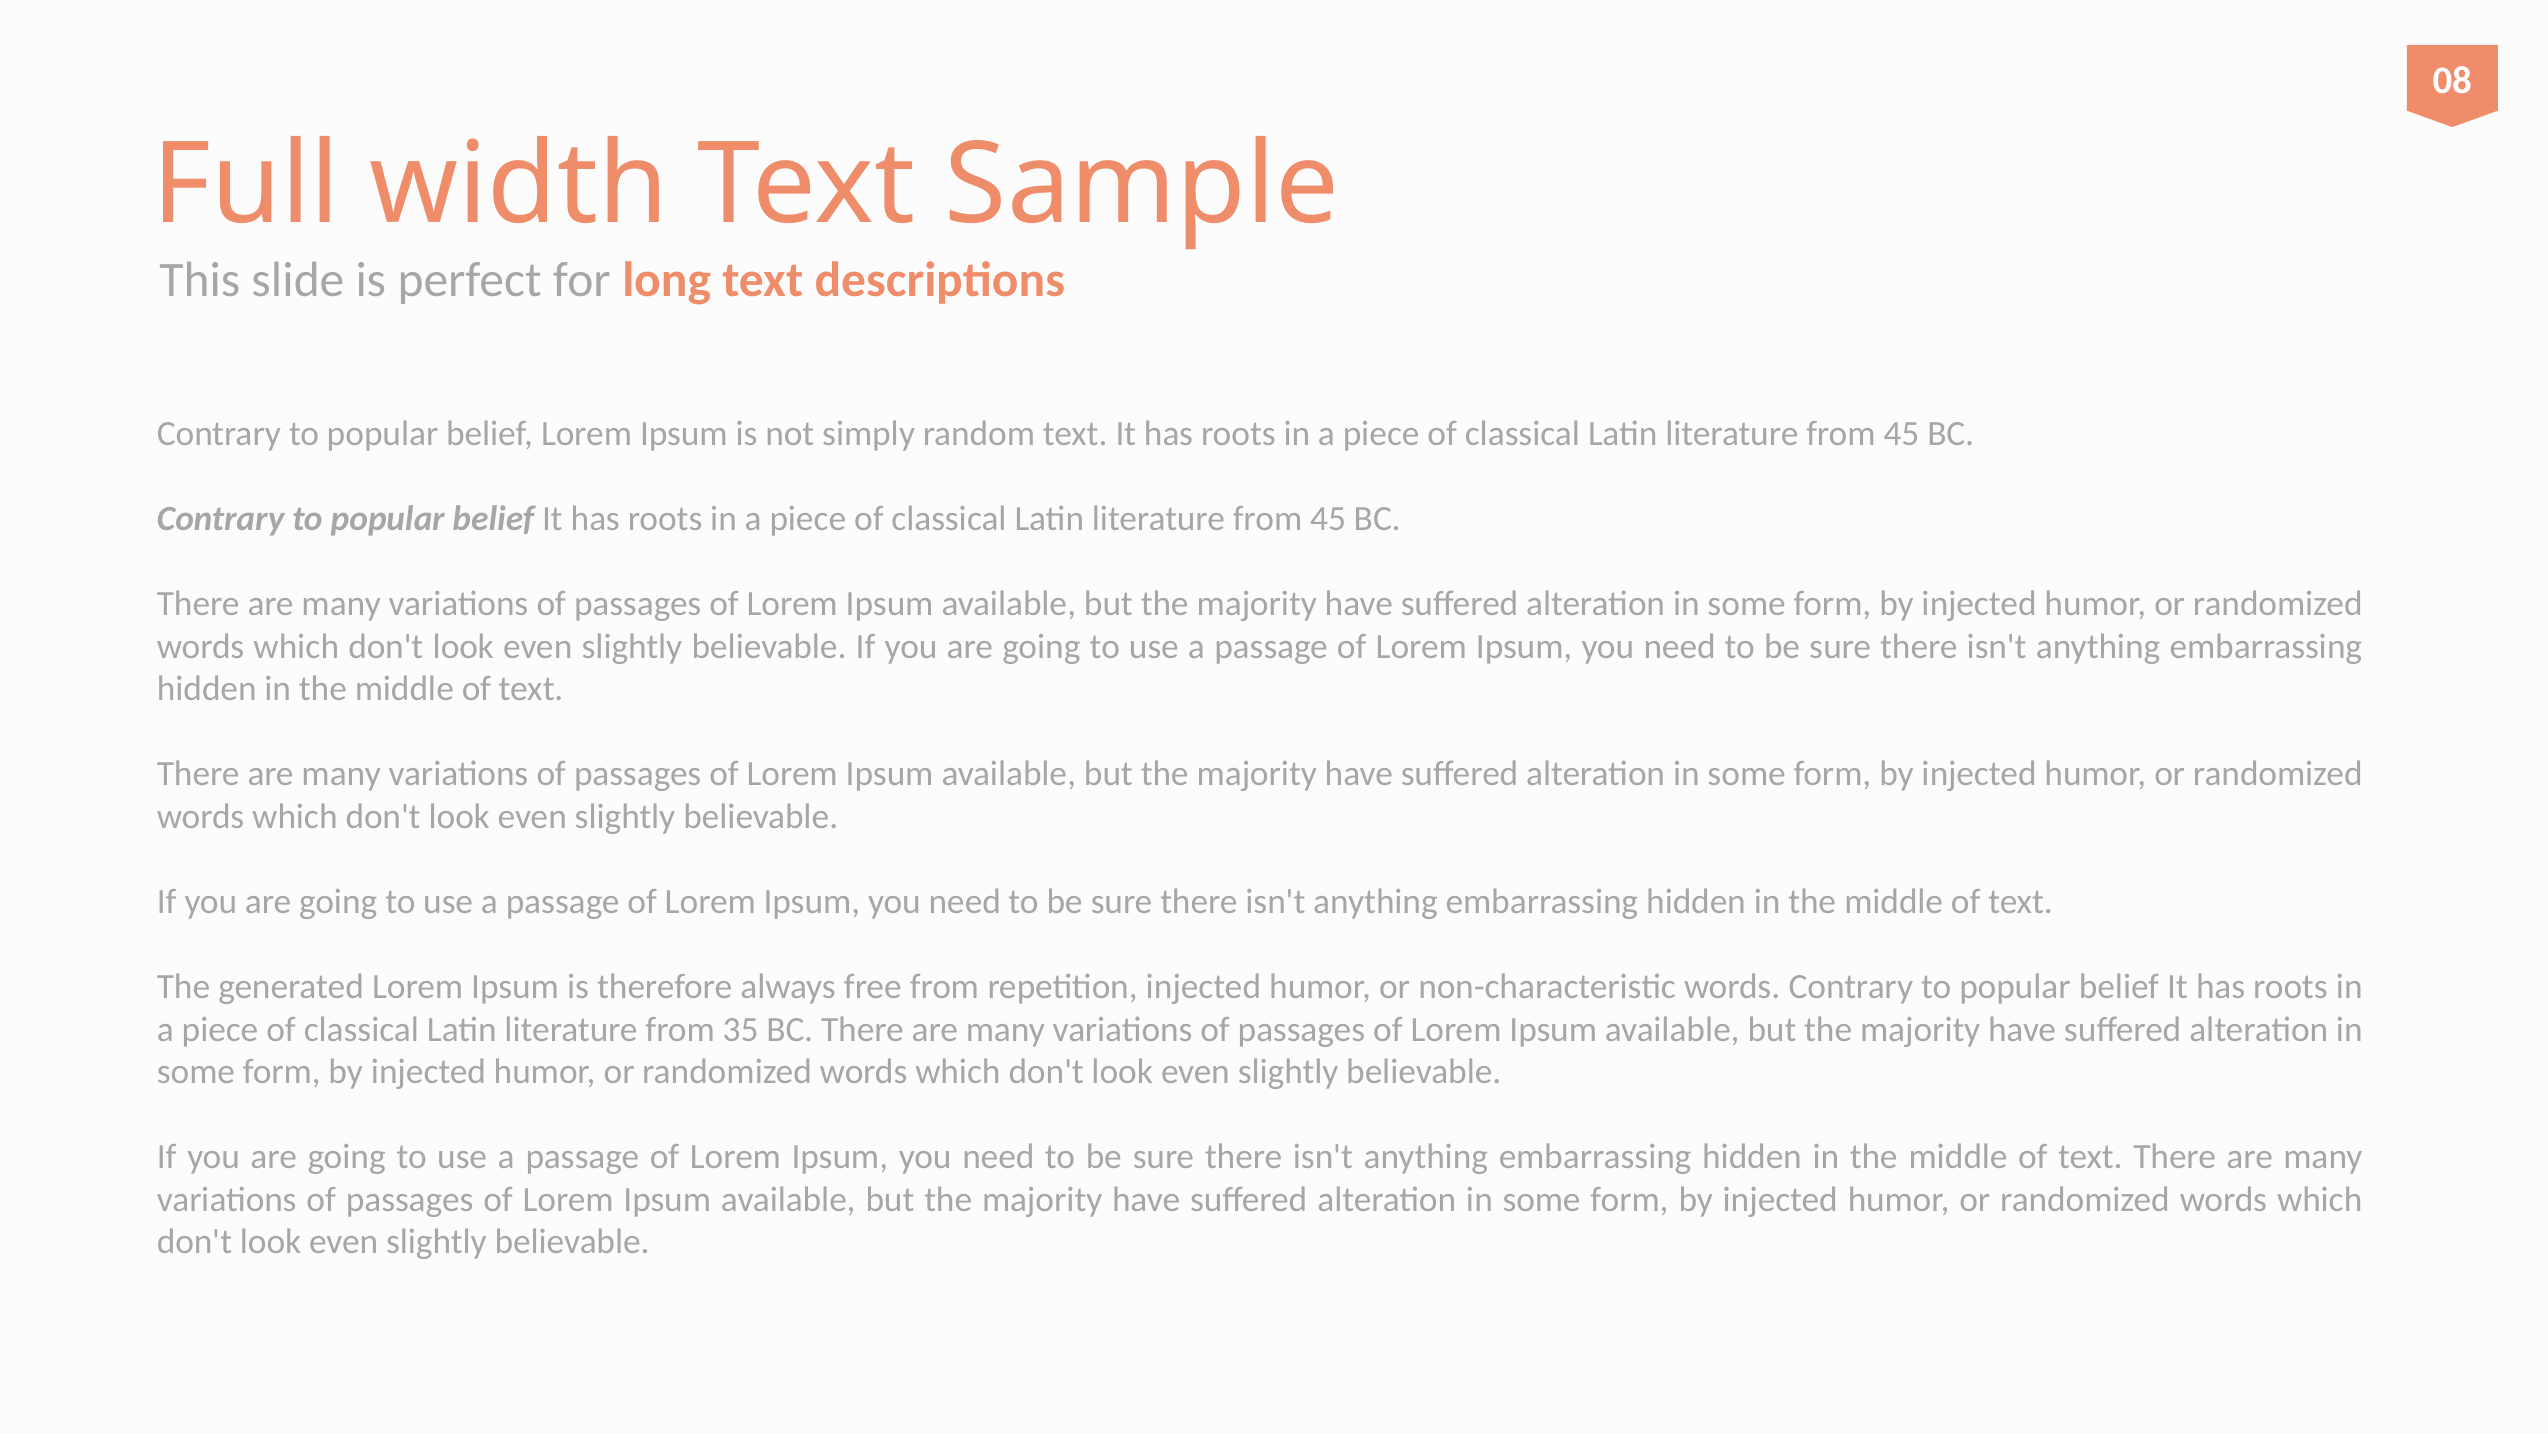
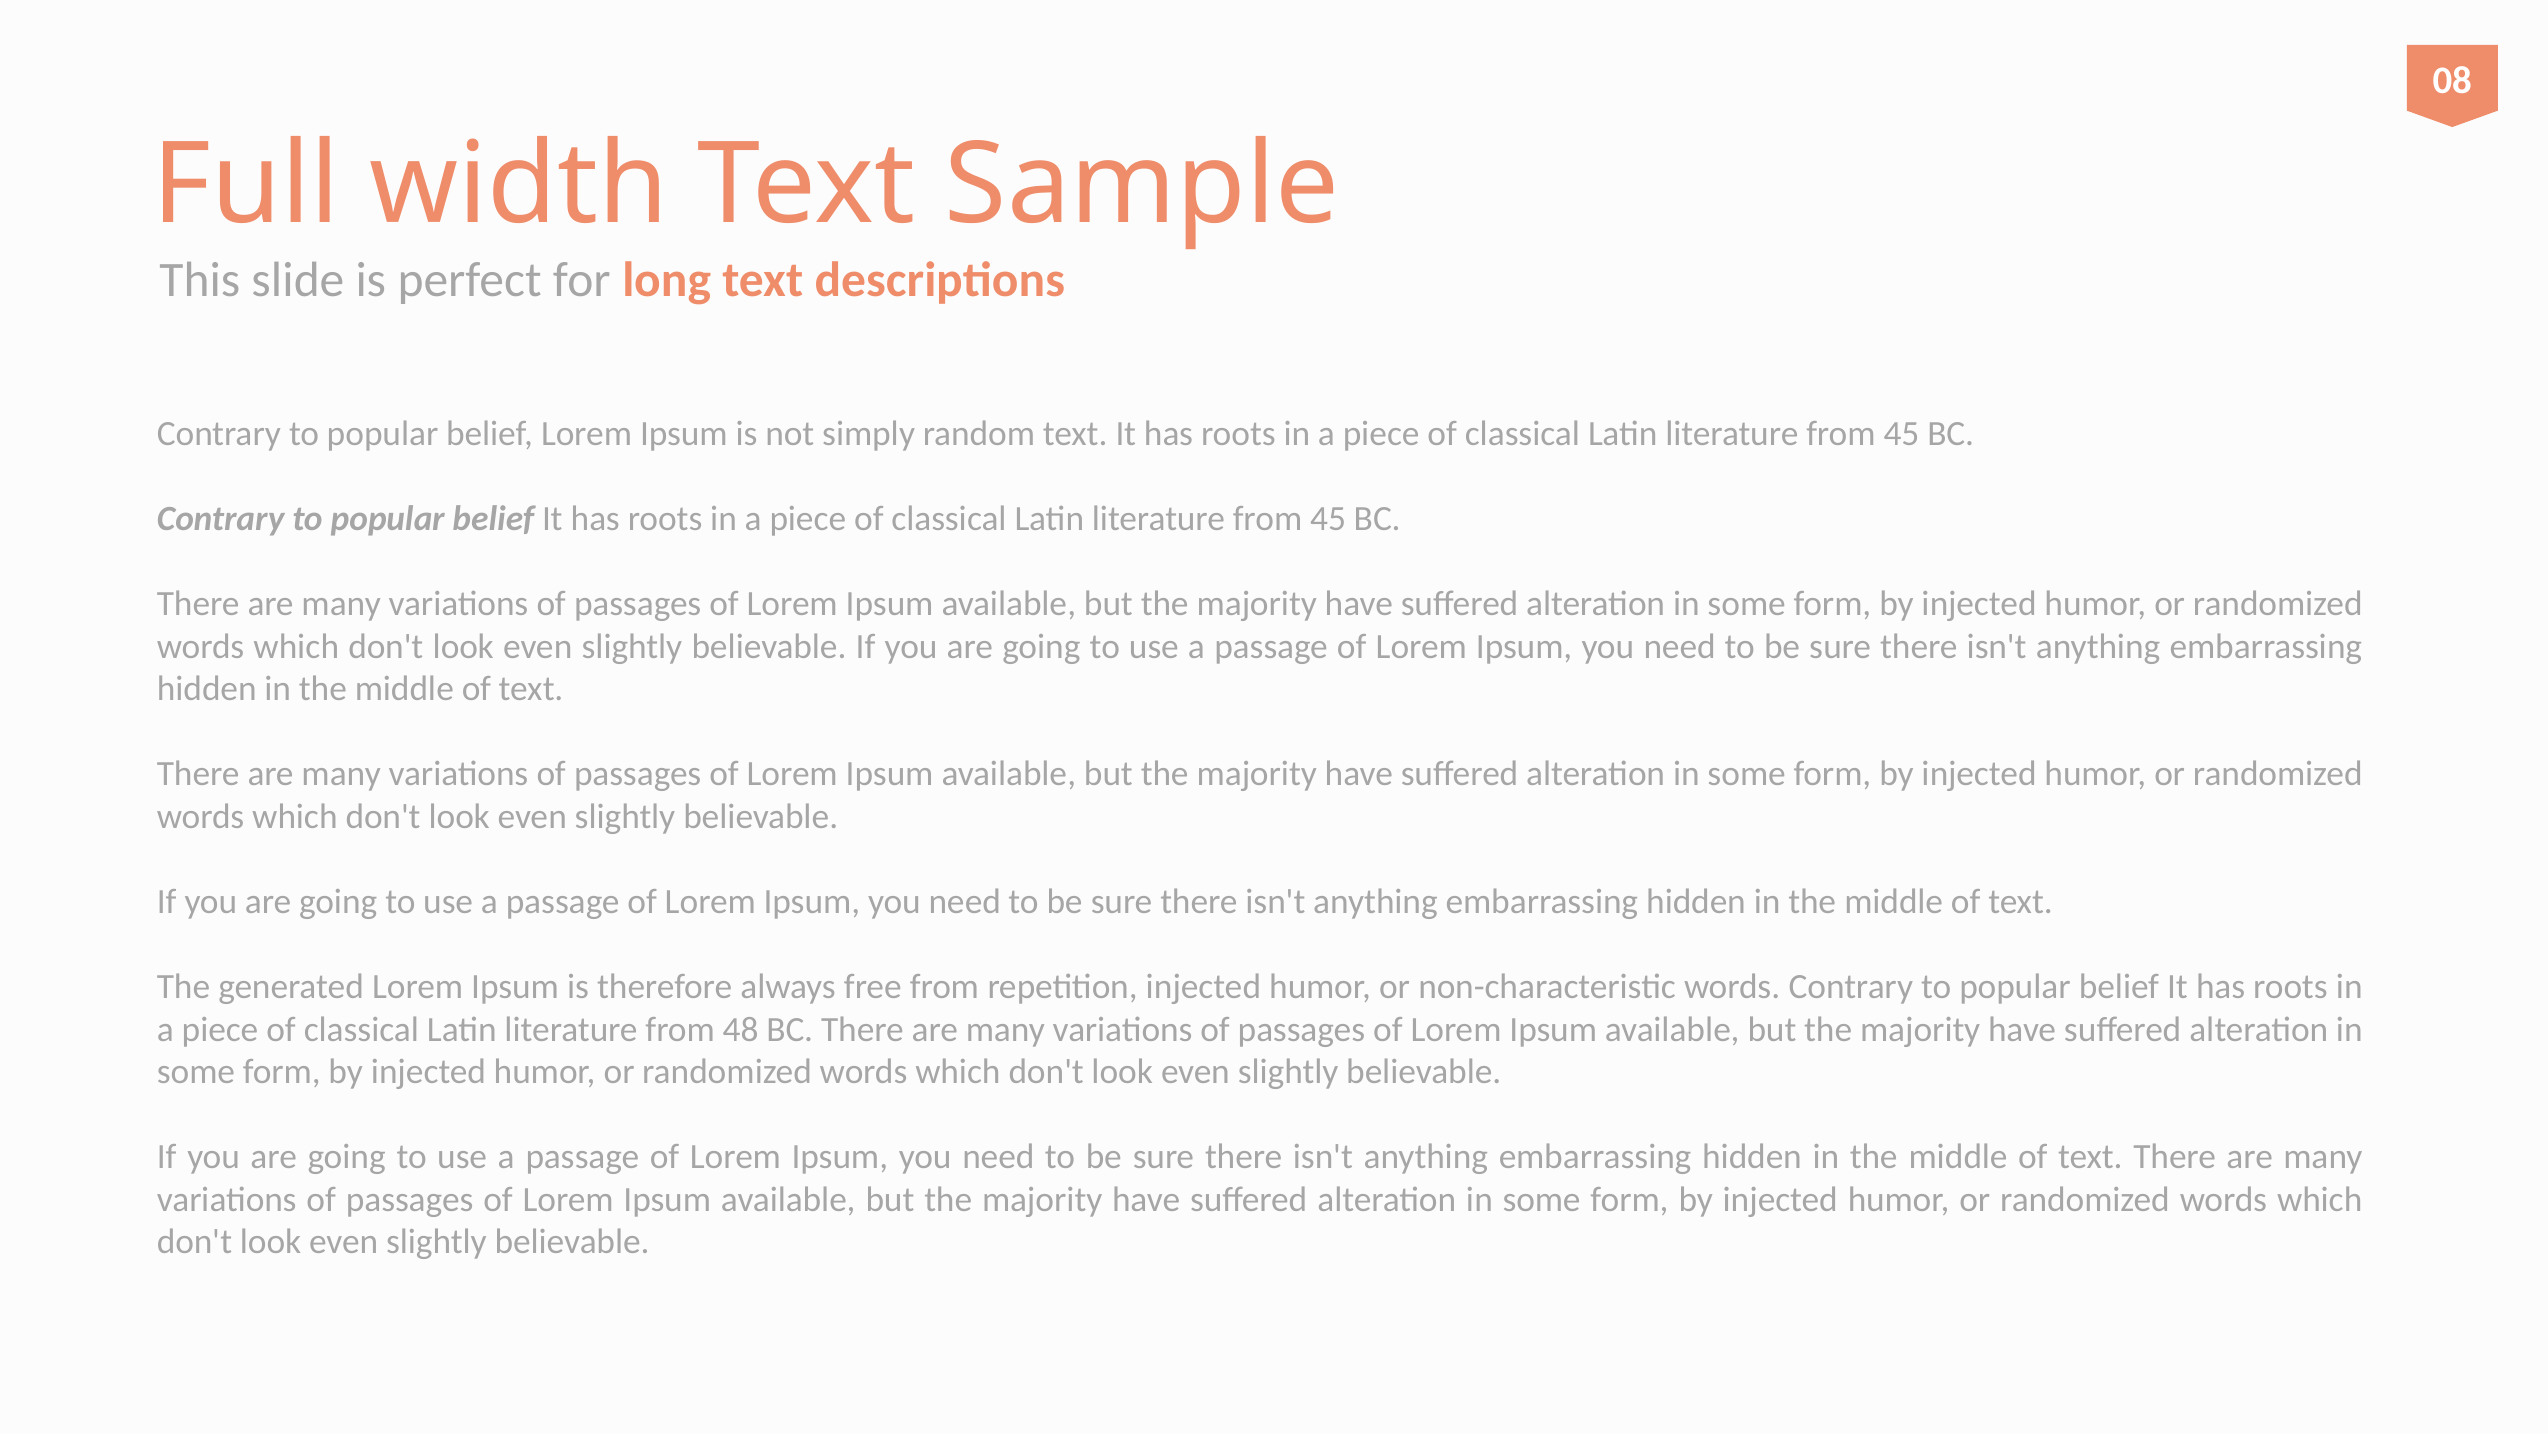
35: 35 -> 48
